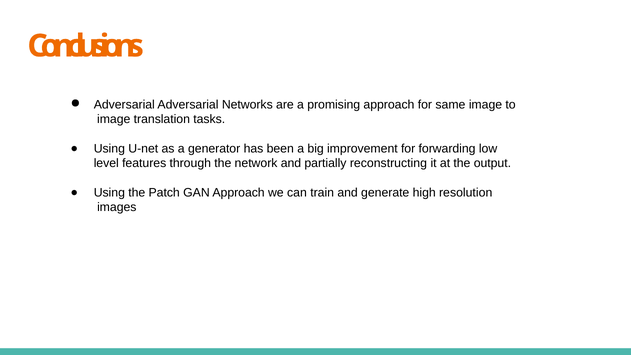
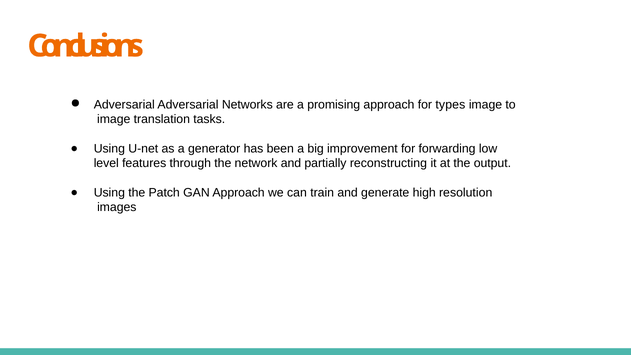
same: same -> types
